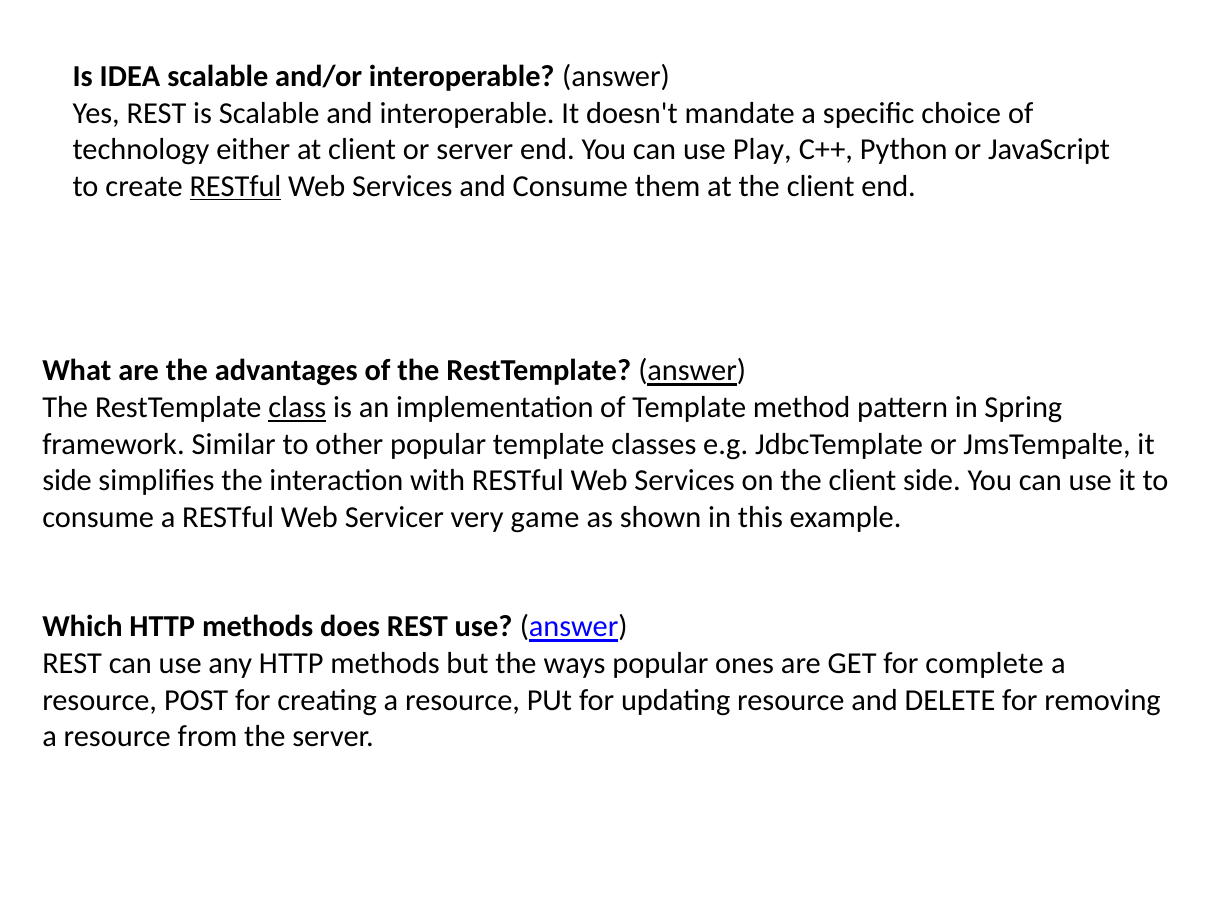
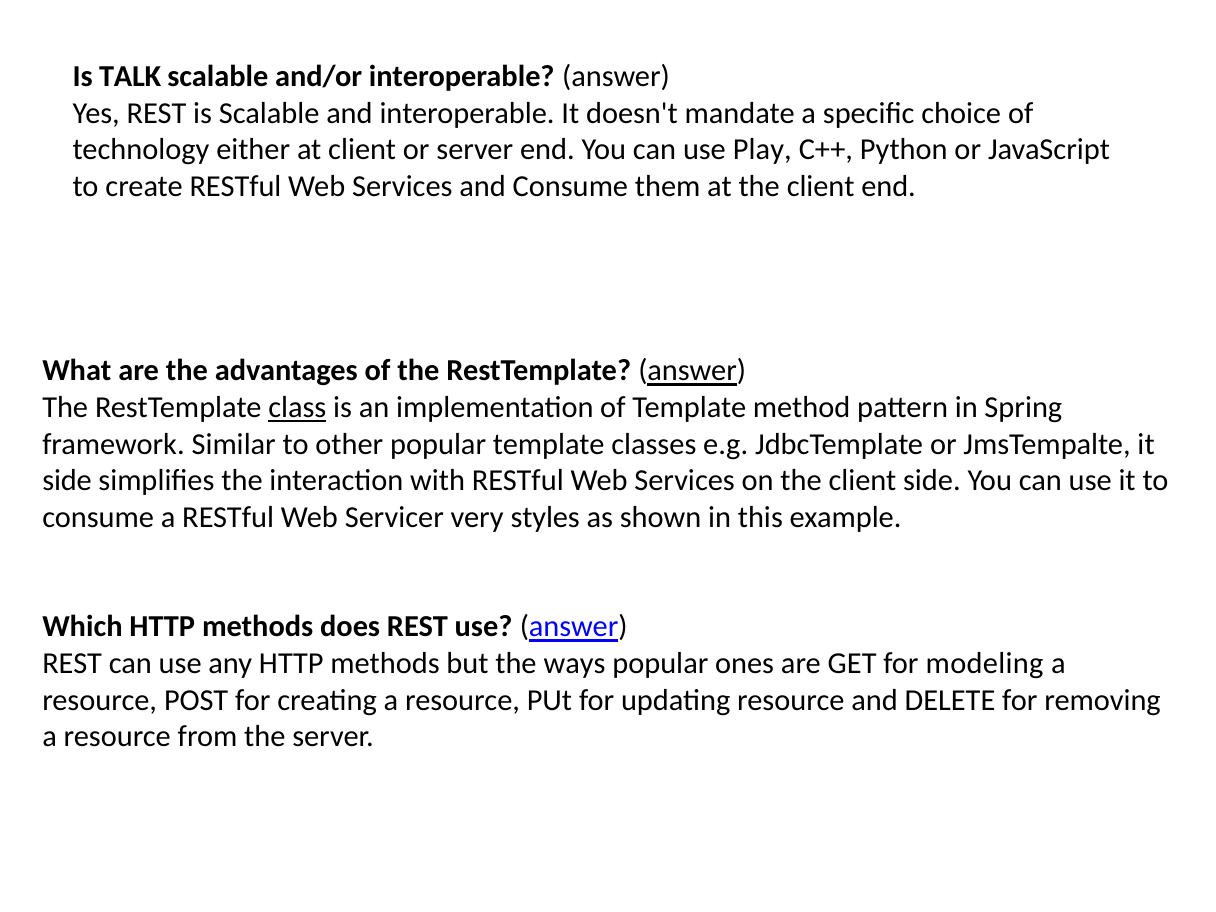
IDEA: IDEA -> TALK
RESTful at (235, 186) underline: present -> none
game: game -> styles
complete: complete -> modeling
